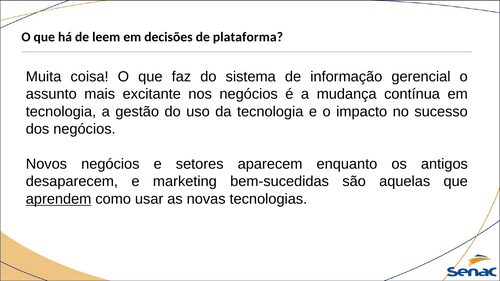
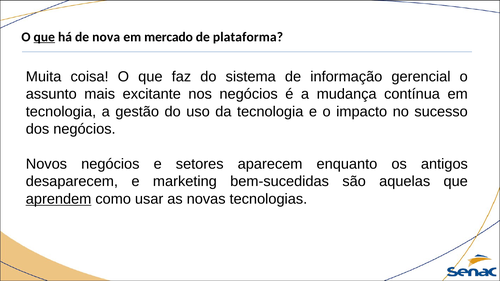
que at (44, 37) underline: none -> present
leem: leem -> nova
decisões: decisões -> mercado
